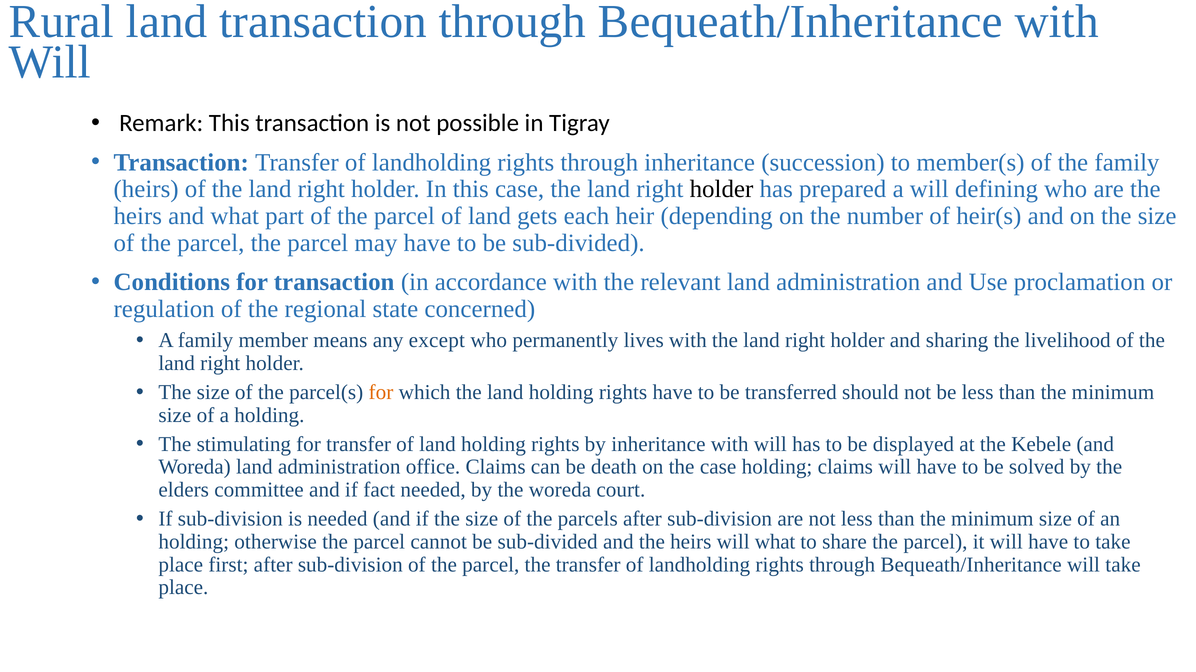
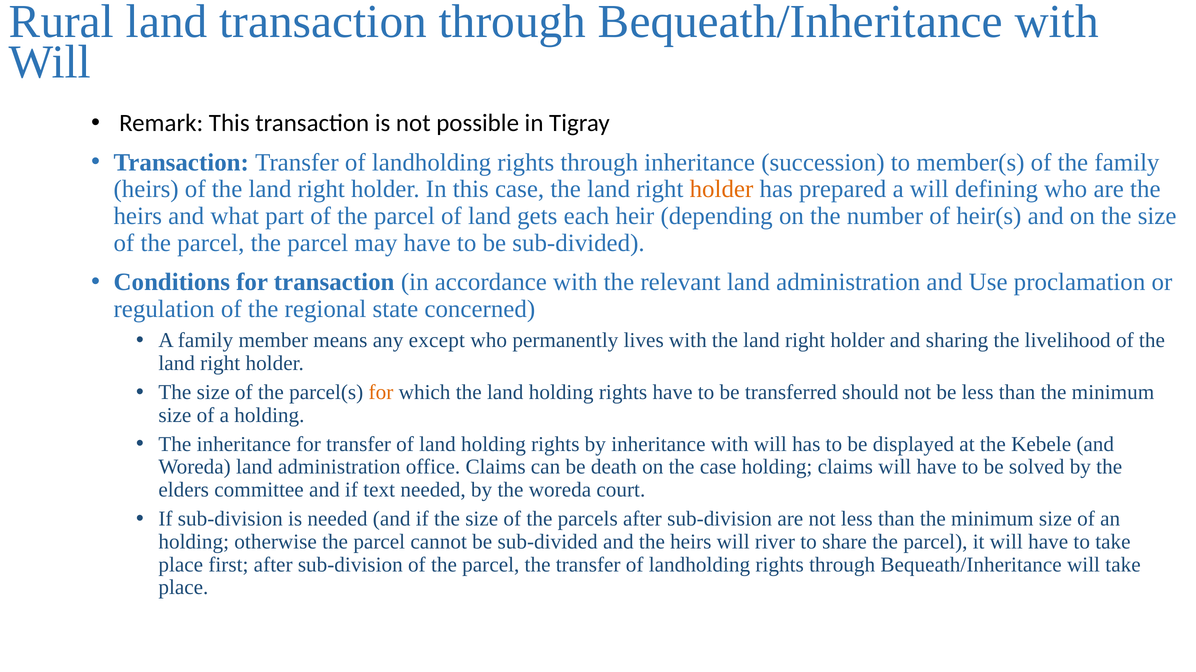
holder at (721, 189) colour: black -> orange
The stimulating: stimulating -> inheritance
fact: fact -> text
will what: what -> river
